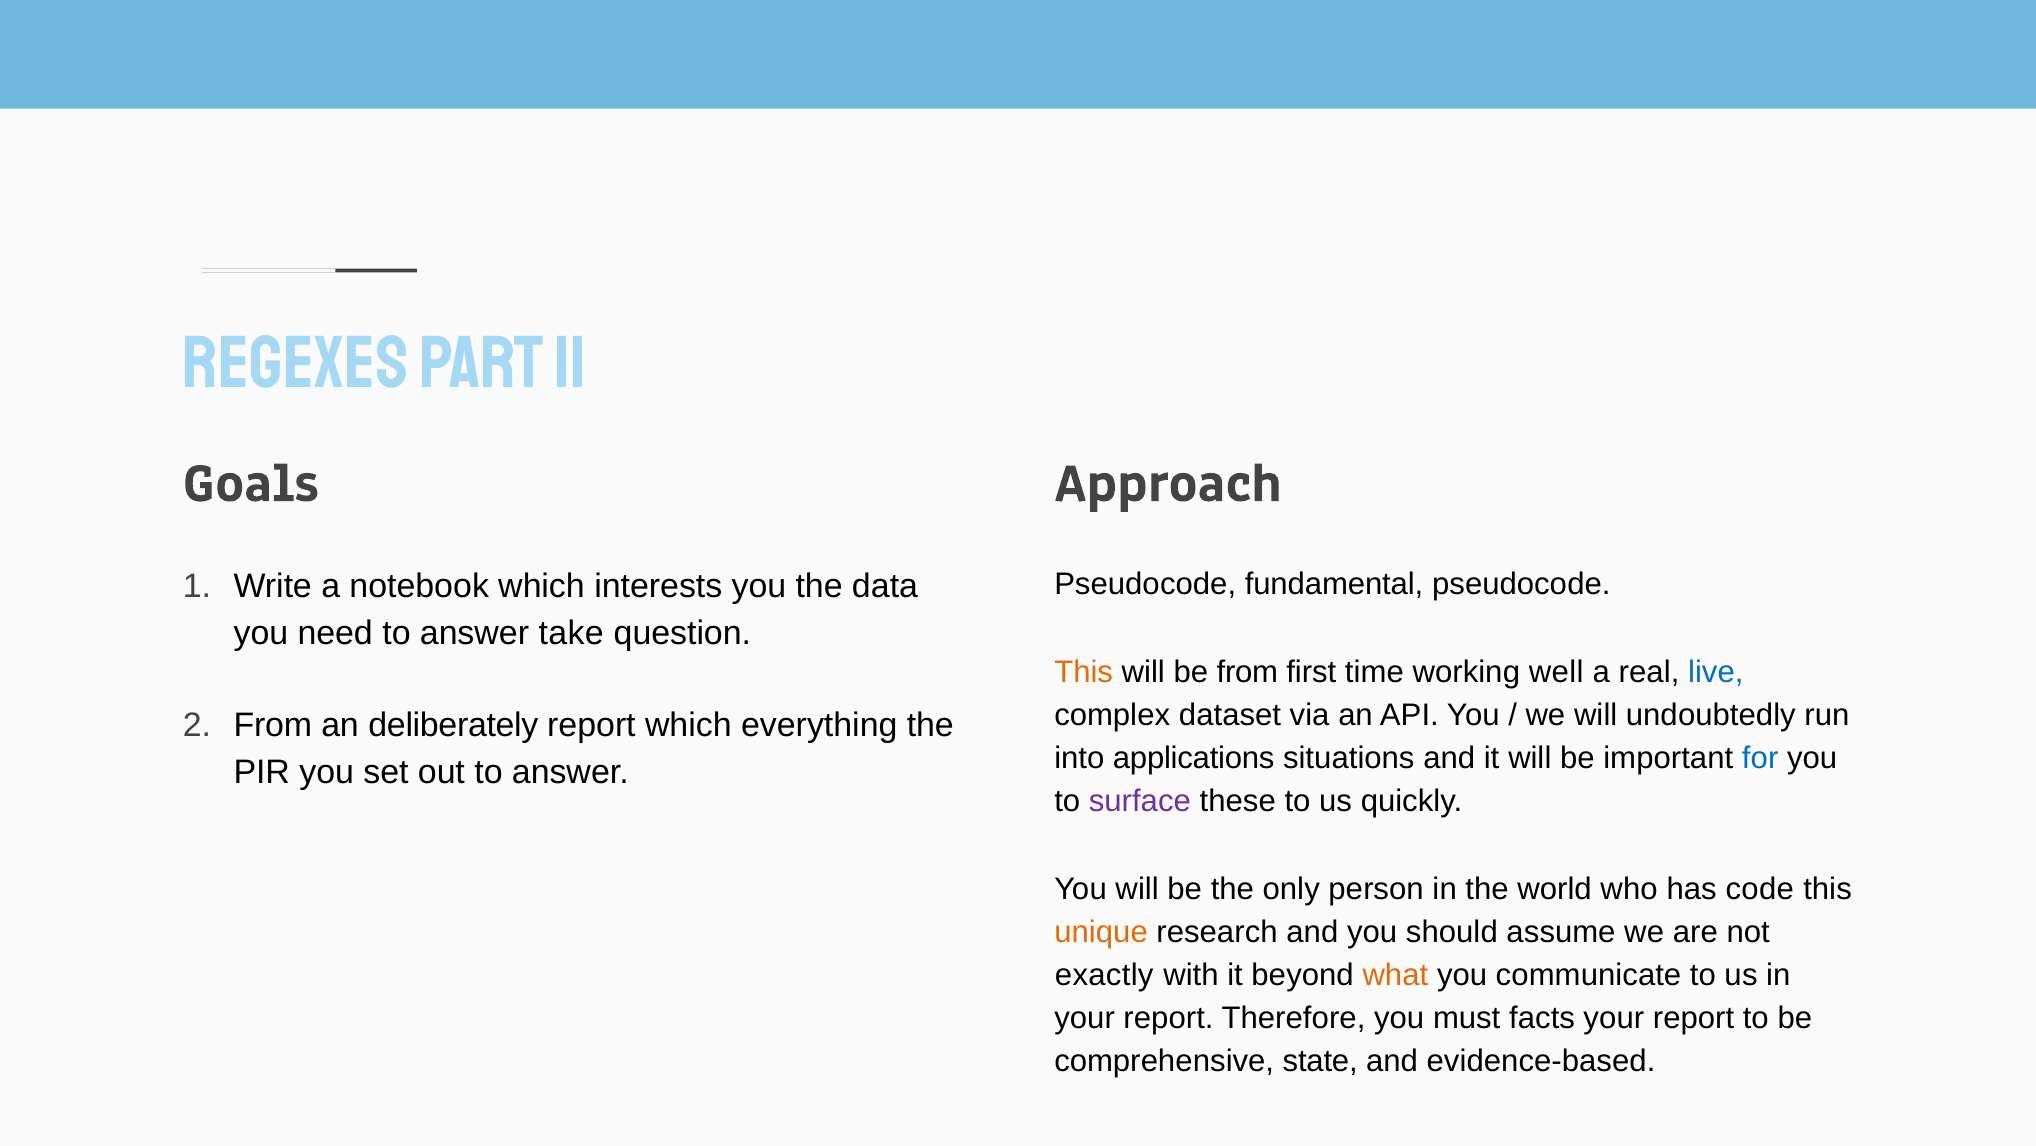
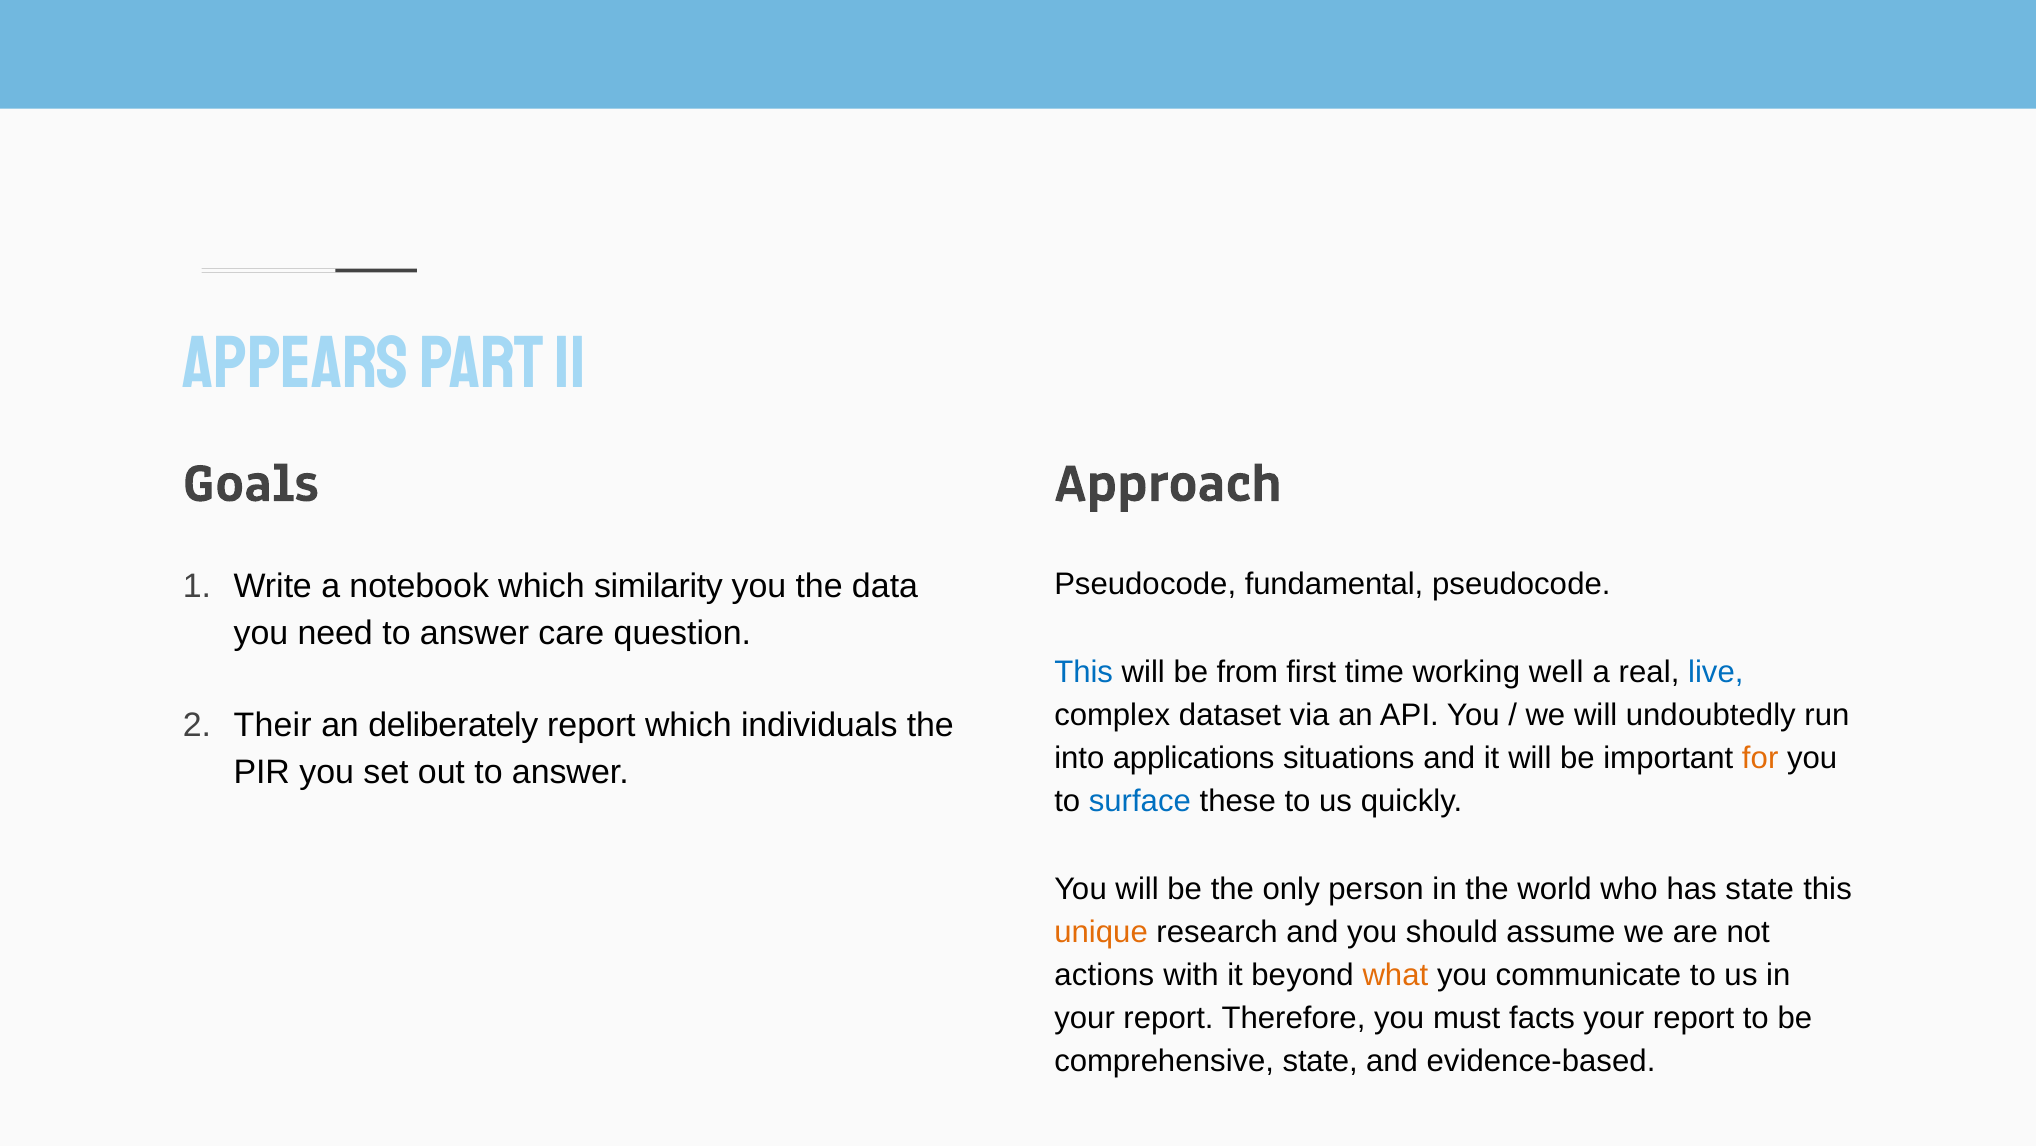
Regexes: Regexes -> Appears
interests: interests -> similarity
take: take -> care
This at (1084, 672) colour: orange -> blue
From at (273, 725): From -> Their
everything: everything -> individuals
for colour: blue -> orange
surface colour: purple -> blue
has code: code -> state
exactly: exactly -> actions
